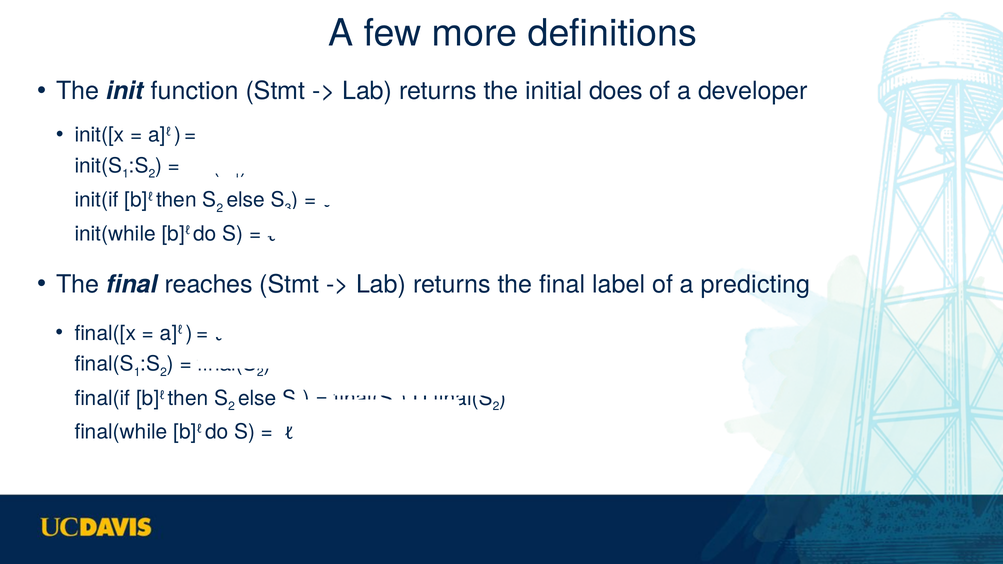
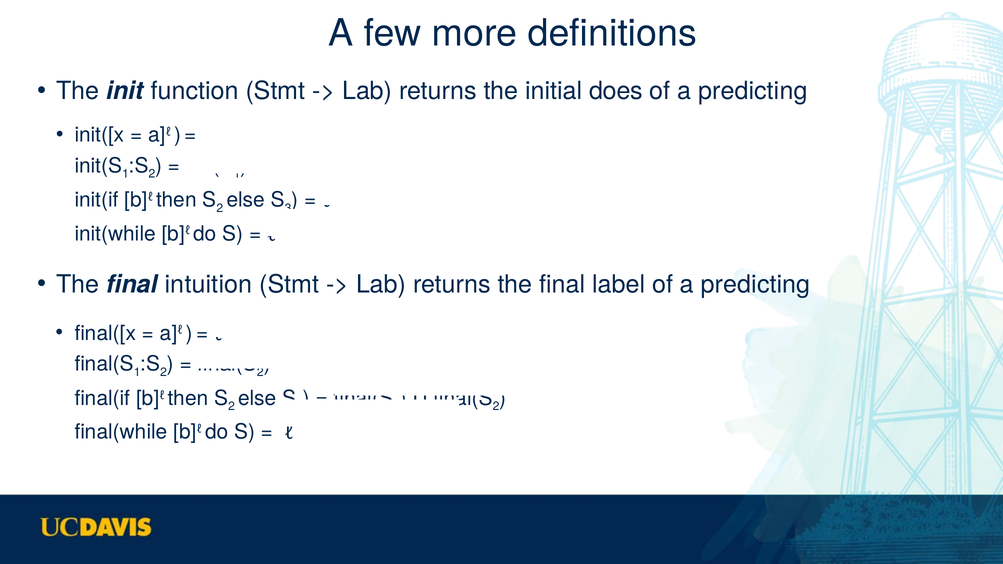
developer at (753, 91): developer -> predicting
reaches: reaches -> intuition
